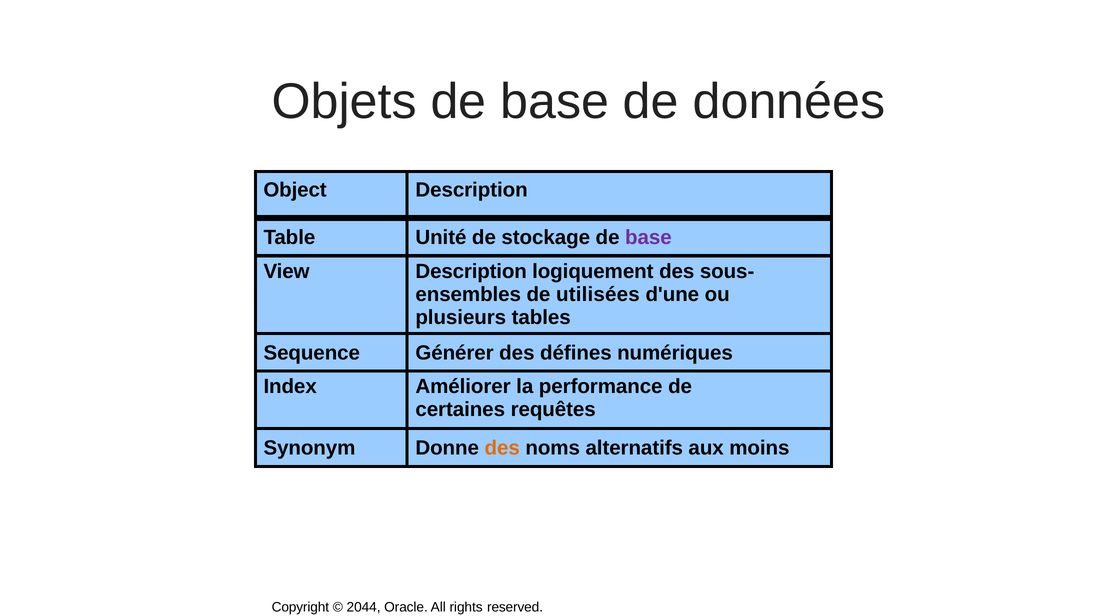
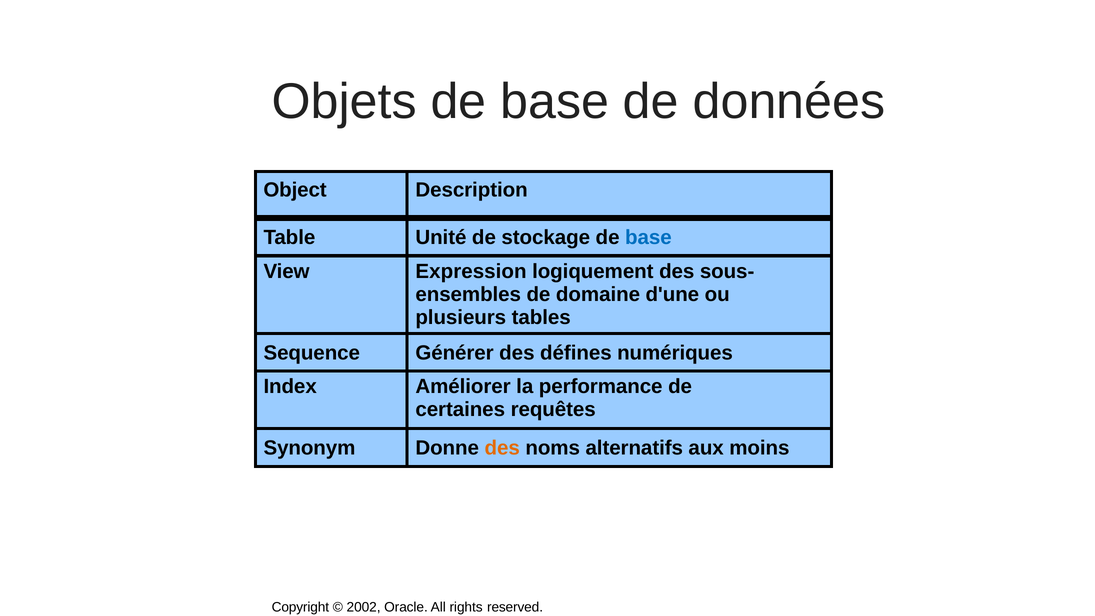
base at (648, 237) colour: purple -> blue
View Description: Description -> Expression
utilisées: utilisées -> domaine
2044: 2044 -> 2002
